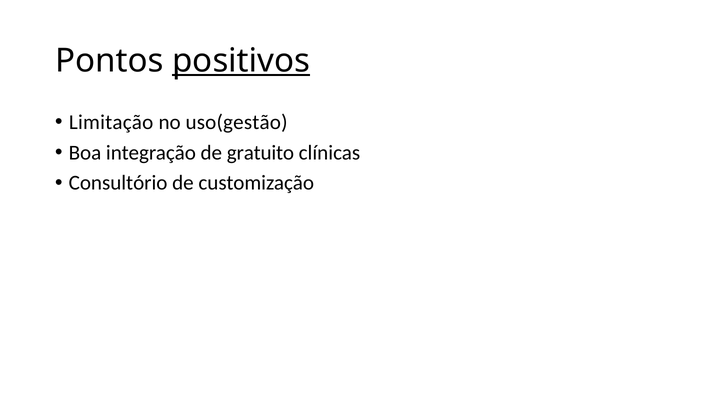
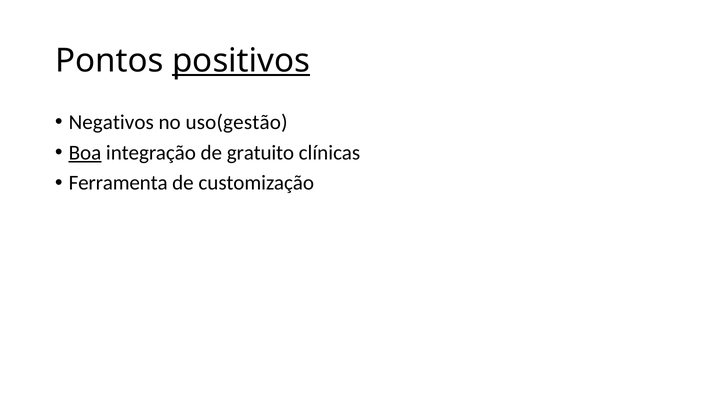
Limitação: Limitação -> Negativos
Boa underline: none -> present
Consultório: Consultório -> Ferramenta
